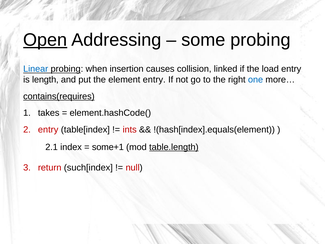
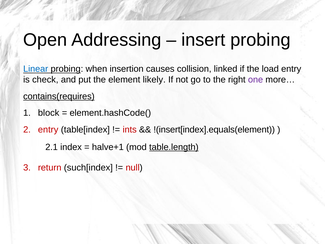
Open underline: present -> none
some: some -> insert
length: length -> check
element entry: entry -> likely
one colour: blue -> purple
takes: takes -> block
!(hash[index].equals(element: !(hash[index].equals(element -> !(insert[index].equals(element
some+1: some+1 -> halve+1
